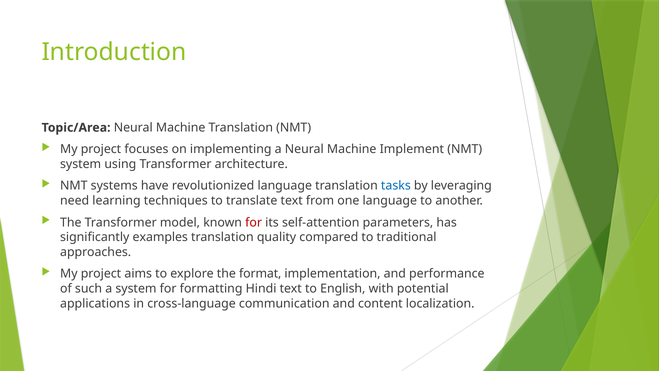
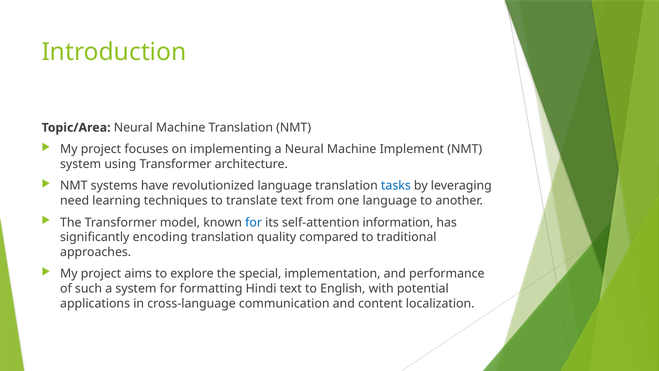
for at (254, 222) colour: red -> blue
parameters: parameters -> information
examples: examples -> encoding
format: format -> special
